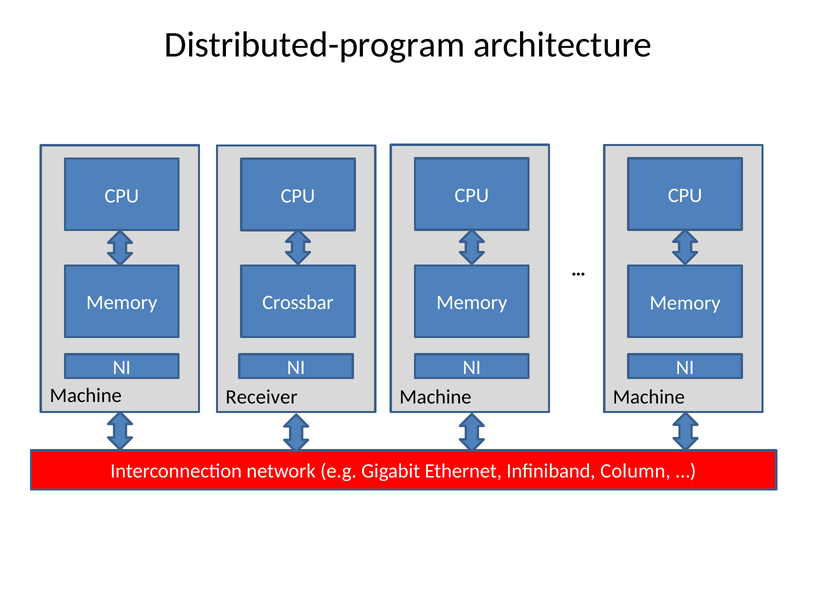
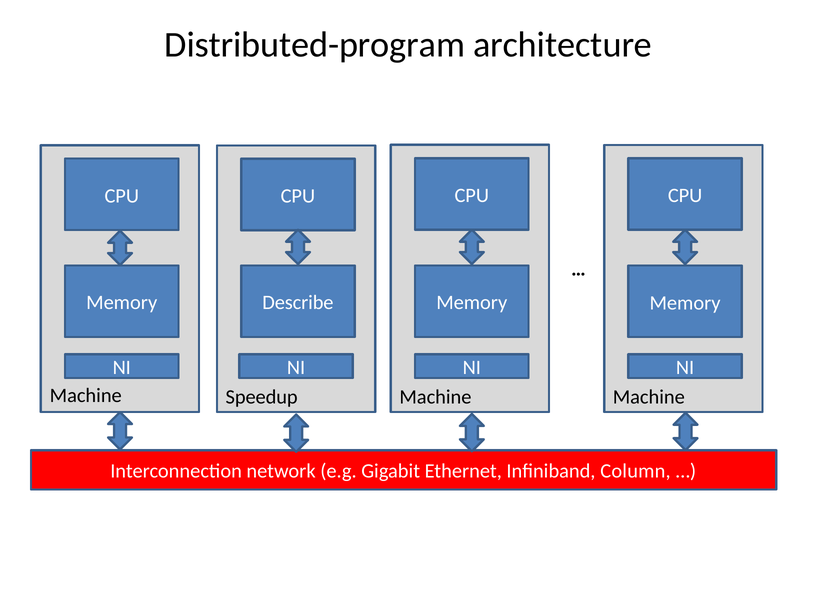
Crossbar: Crossbar -> Describe
Receiver: Receiver -> Speedup
